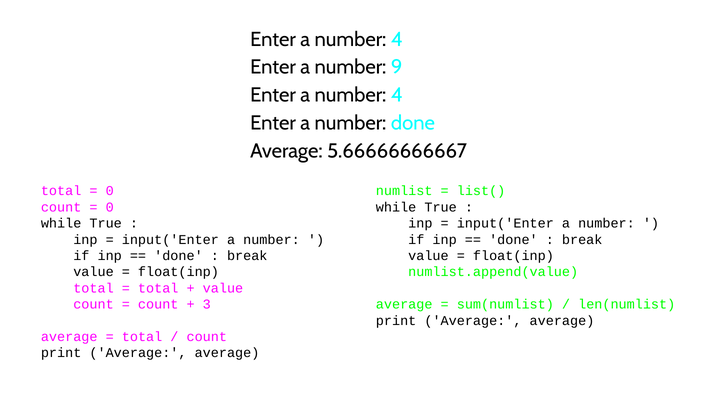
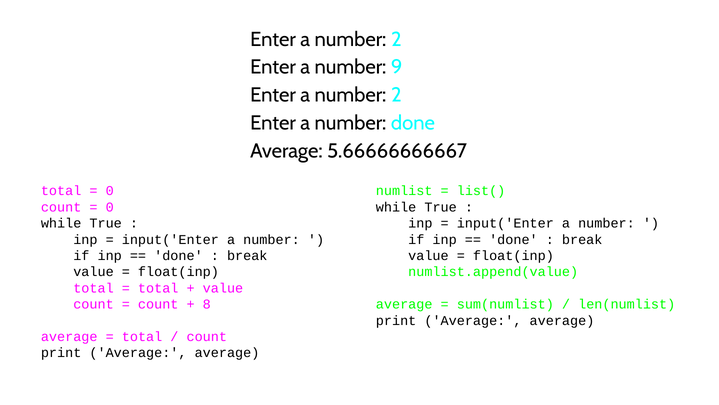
4 at (397, 39): 4 -> 2
4 at (397, 95): 4 -> 2
3: 3 -> 8
